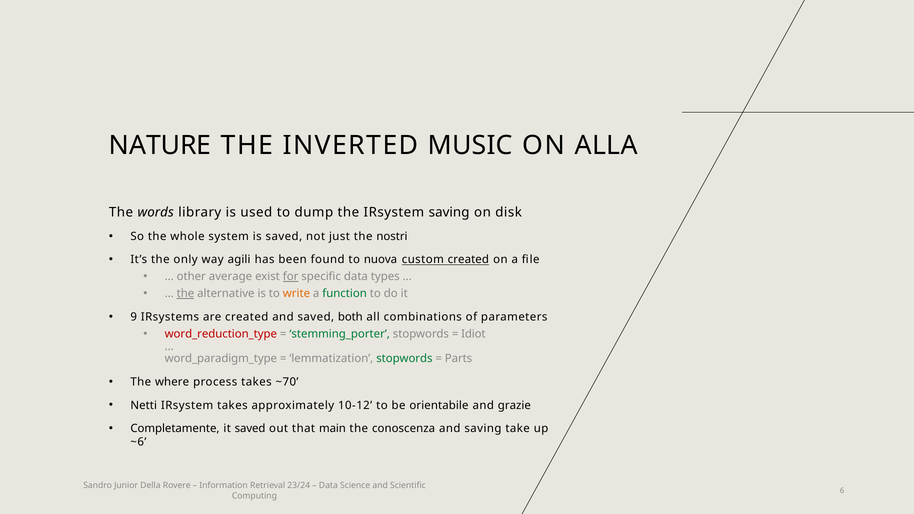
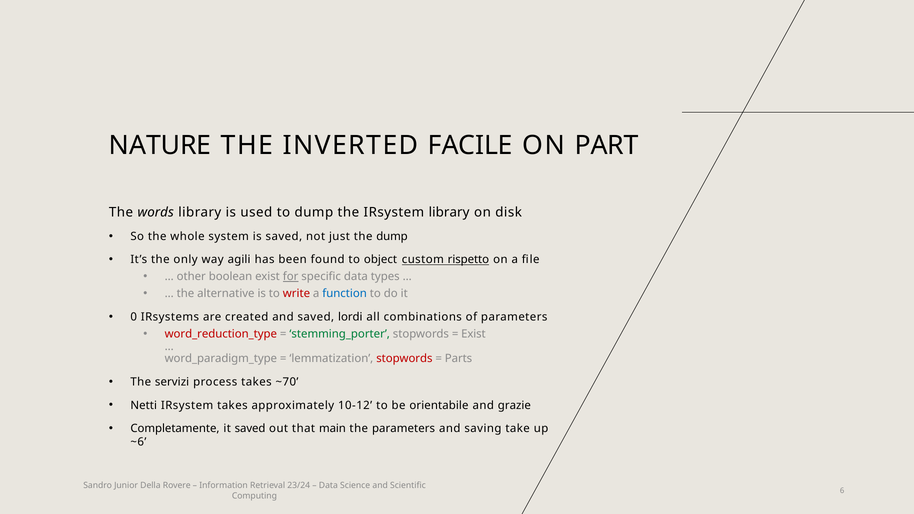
MUSIC: MUSIC -> FACILE
ALLA: ALLA -> PART
IRsystem saving: saving -> library
the nostri: nostri -> dump
nuova: nuova -> object
custom created: created -> rispetto
average: average -> boolean
the at (185, 294) underline: present -> none
write colour: orange -> red
function colour: green -> blue
9: 9 -> 0
both: both -> lordi
Idiot at (473, 334): Idiot -> Exist
stopwords at (404, 359) colour: green -> red
where: where -> servizi
the conoscenza: conoscenza -> parameters
